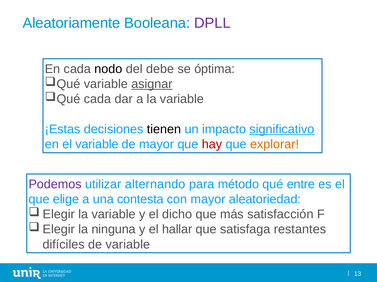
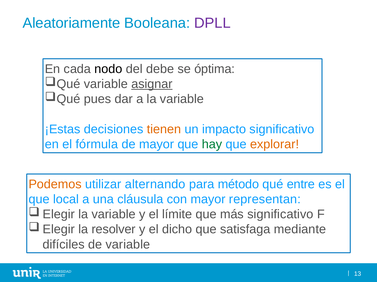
cada at (98, 99): cada -> pues
tienen colour: black -> orange
significativo at (282, 130) underline: present -> none
el variable: variable -> fórmula
hay colour: red -> green
Podemos colour: purple -> orange
elige: elige -> local
contesta: contesta -> cláusula
aleatoriedad: aleatoriedad -> representan
dicho: dicho -> límite
más satisfacción: satisfacción -> significativo
ninguna: ninguna -> resolver
hallar: hallar -> dicho
restantes: restantes -> mediante
